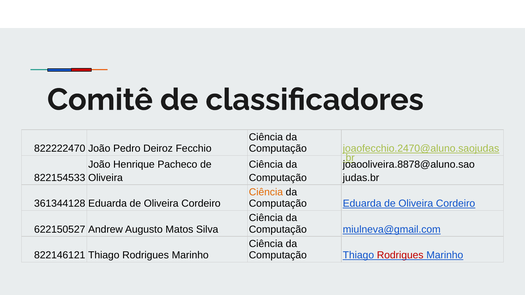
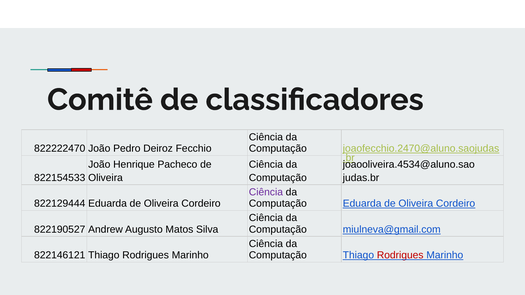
joaooliveira.8878@aluno.sao: joaooliveira.8878@aluno.sao -> joaooliveira.4534@aluno.sao
Ciência at (266, 192) colour: orange -> purple
361344128: 361344128 -> 822129444
622150527: 622150527 -> 822190527
